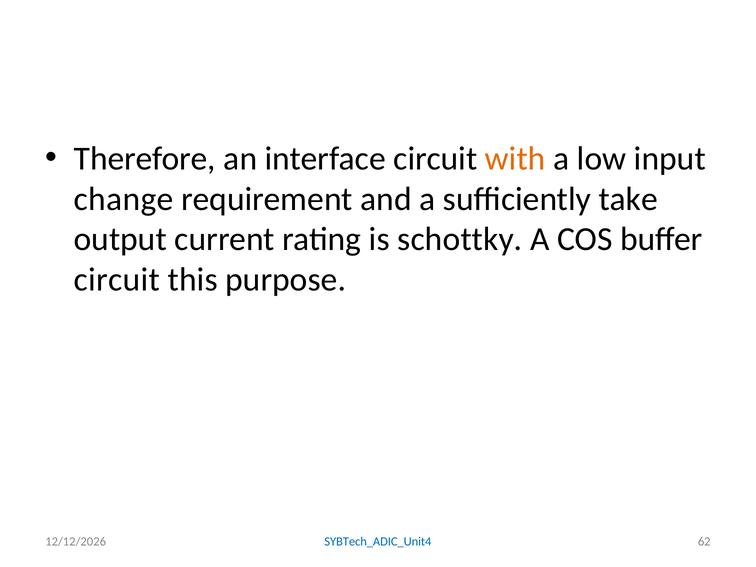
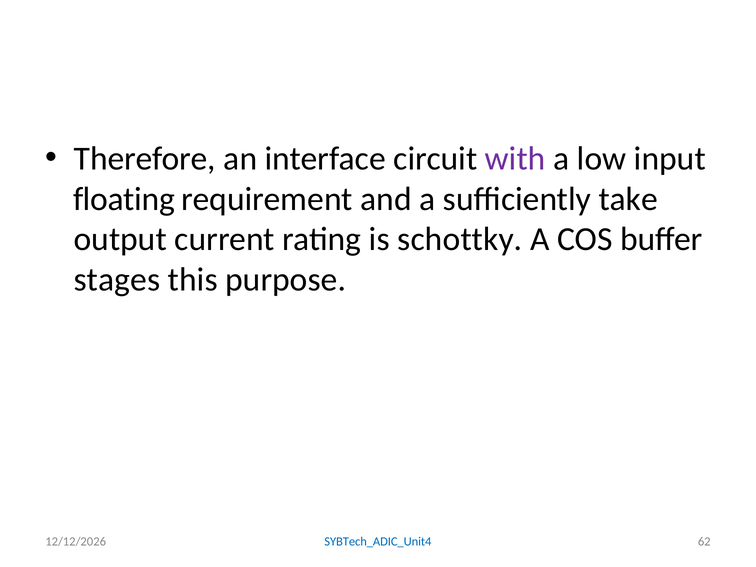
with colour: orange -> purple
change: change -> floating
circuit at (117, 280): circuit -> stages
